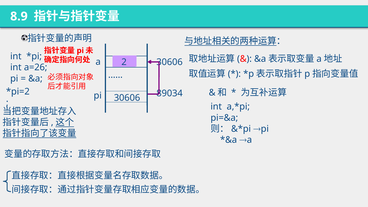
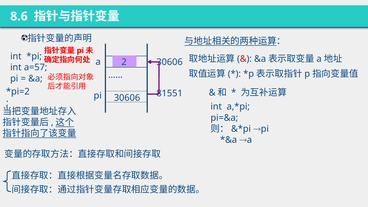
8.9: 8.9 -> 8.6
a=26: a=26 -> a=57
89034: 89034 -> 81551
